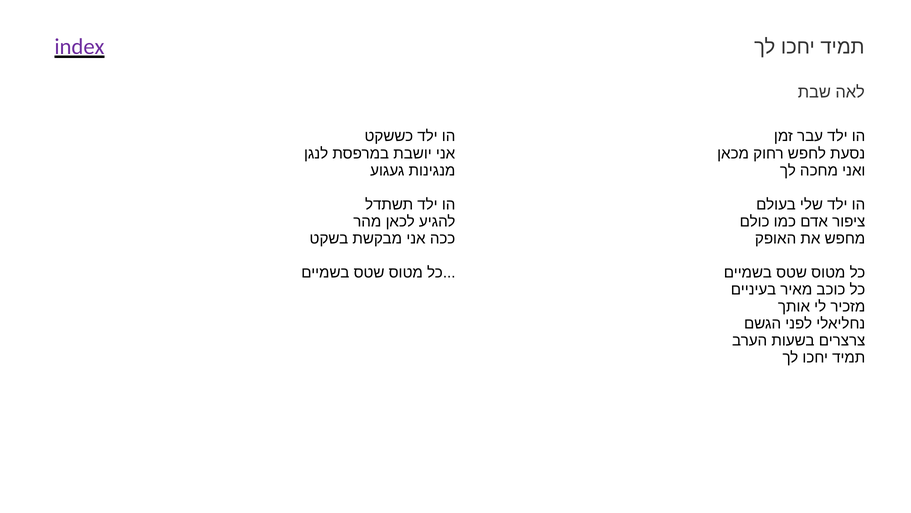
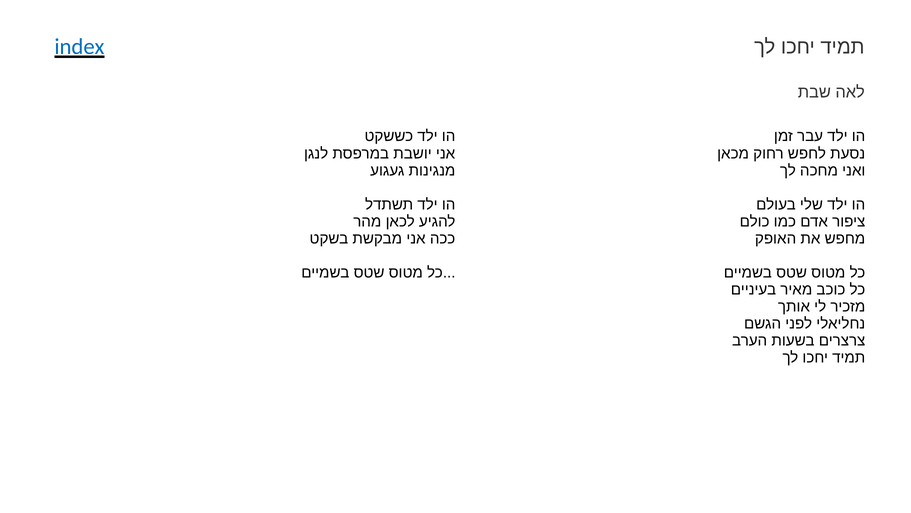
index colour: purple -> blue
